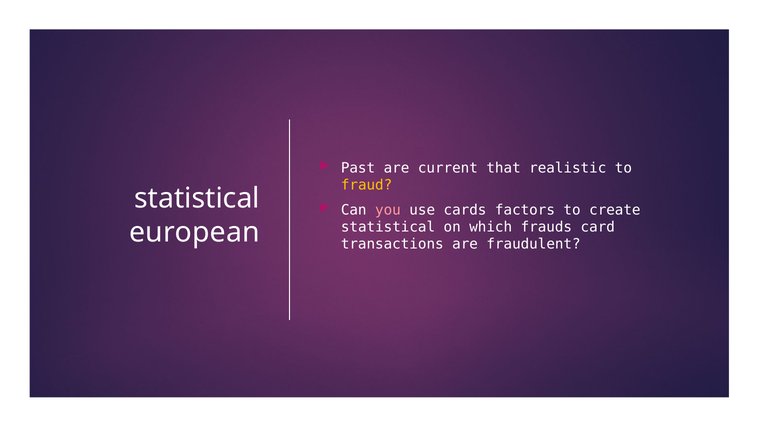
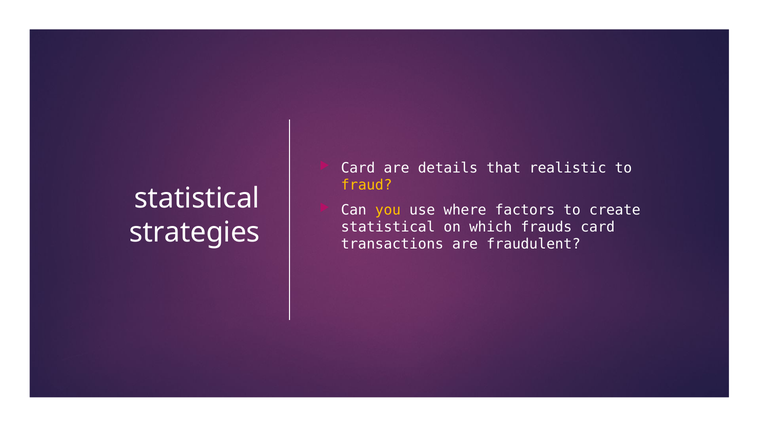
Past at (358, 168): Past -> Card
current: current -> details
you colour: pink -> yellow
cards: cards -> where
european: european -> strategies
